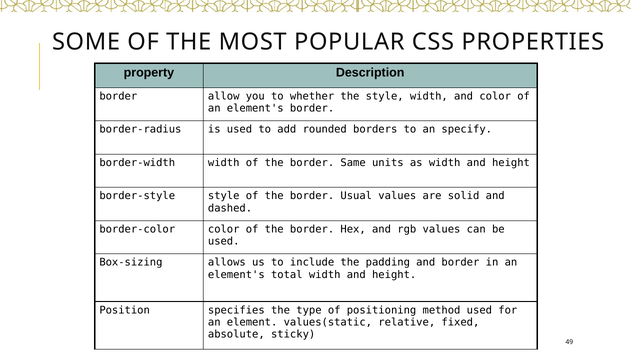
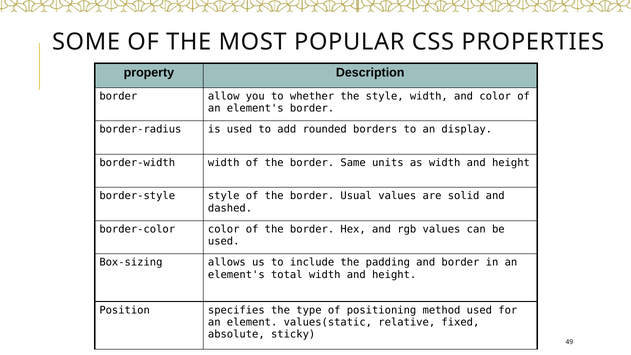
specify: specify -> display
